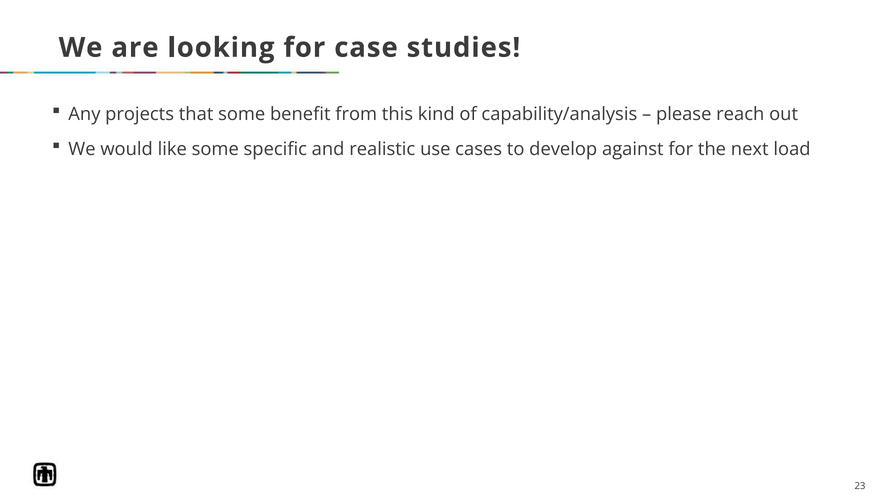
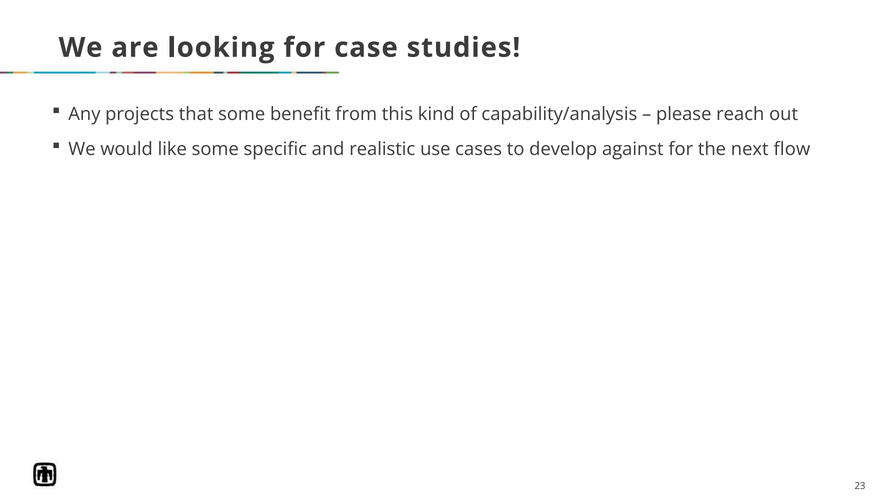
load: load -> flow
